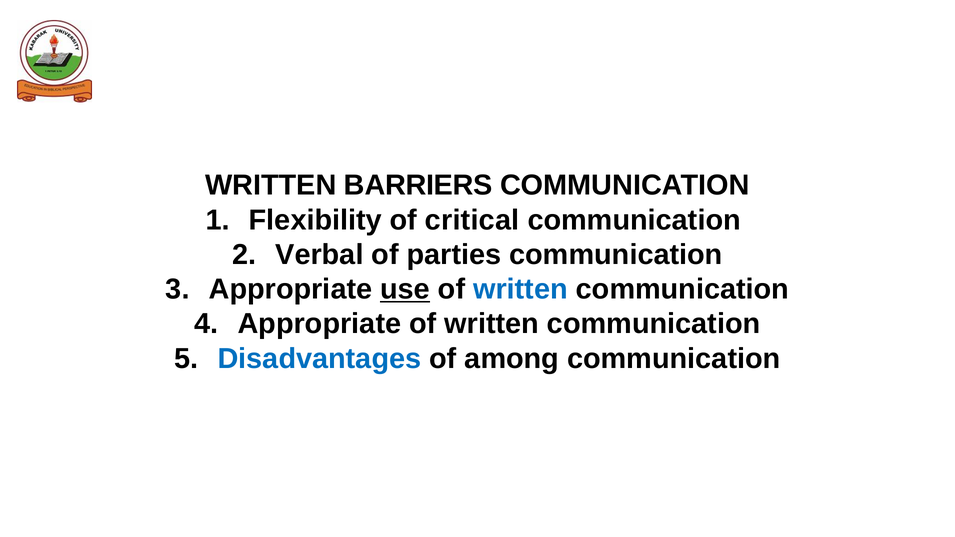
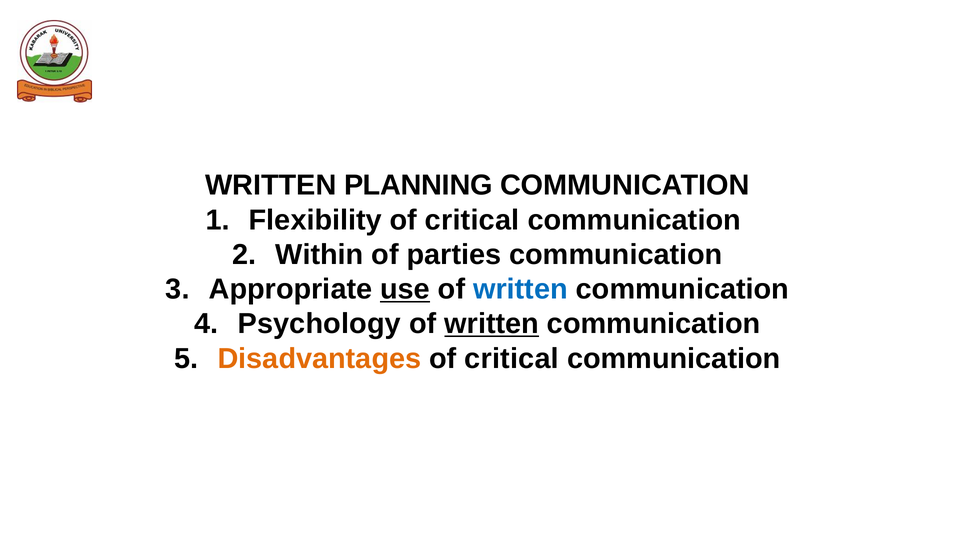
BARRIERS: BARRIERS -> PLANNING
Verbal: Verbal -> Within
Appropriate at (319, 324): Appropriate -> Psychology
written at (492, 324) underline: none -> present
Disadvantages colour: blue -> orange
among at (512, 359): among -> critical
